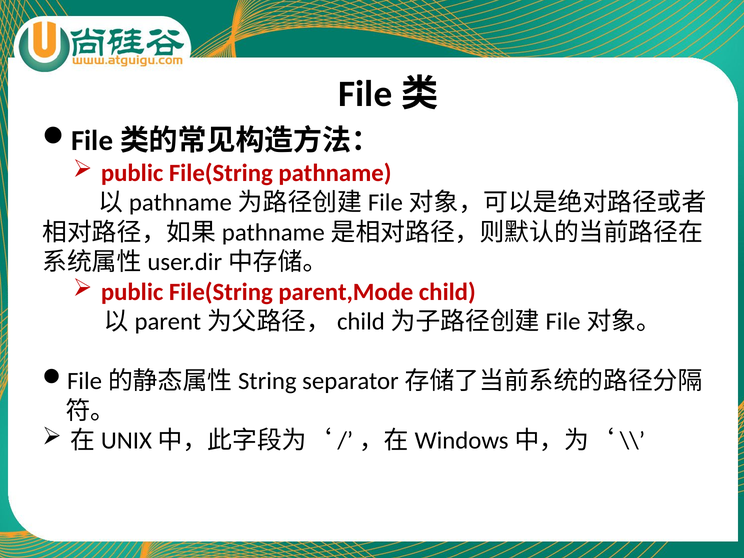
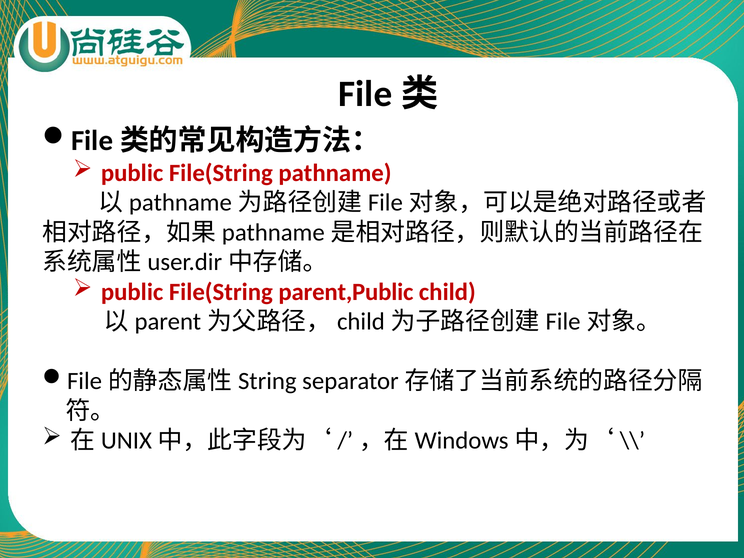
parent,Mode: parent,Mode -> parent,Public
